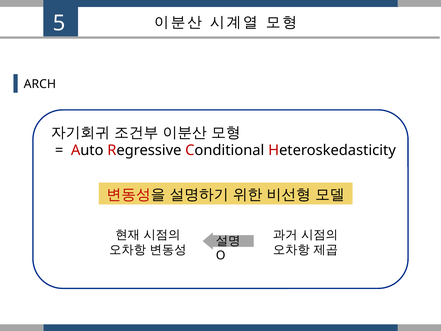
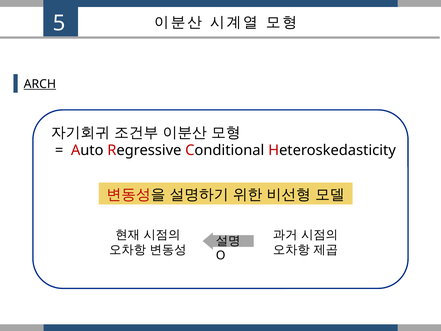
ARCH underline: none -> present
